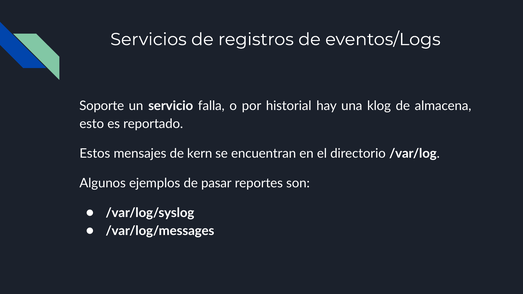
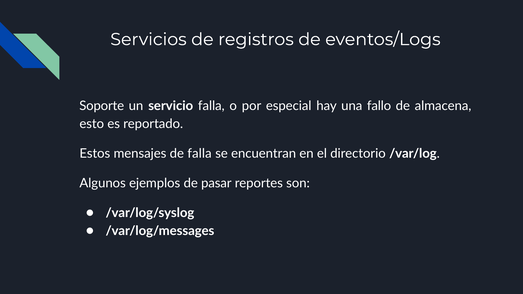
historial: historial -> especial
klog: klog -> fallo
de kern: kern -> falla
